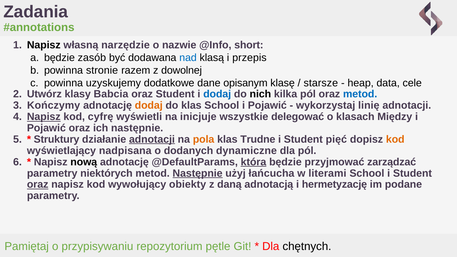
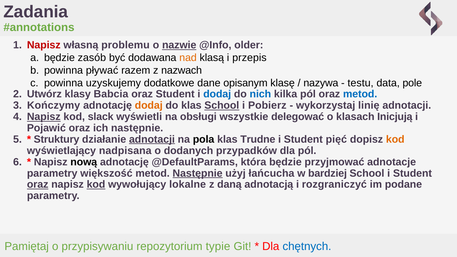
Napisz at (44, 45) colour: black -> red
narzędzie: narzędzie -> problemu
nazwie underline: none -> present
short: short -> older
nad colour: blue -> orange
stronie: stronie -> pływać
dowolnej: dowolnej -> nazwach
starsze: starsze -> nazywa
heap: heap -> testu
cele: cele -> pole
nich colour: black -> blue
School at (222, 105) underline: none -> present
Pojawić at (267, 105): Pojawić -> Pobierz
cyfrę: cyfrę -> slack
inicjuje: inicjuje -> obsługi
Między: Między -> Inicjują
pola colour: orange -> black
dynamiczne: dynamiczne -> przypadków
która underline: present -> none
zarządzać: zarządzać -> adnotacje
niektórych: niektórych -> większość
literami: literami -> bardziej
kod at (96, 185) underline: none -> present
obiekty: obiekty -> lokalne
hermetyzację: hermetyzację -> rozgraniczyć
pętle: pętle -> typie
chętnych colour: black -> blue
